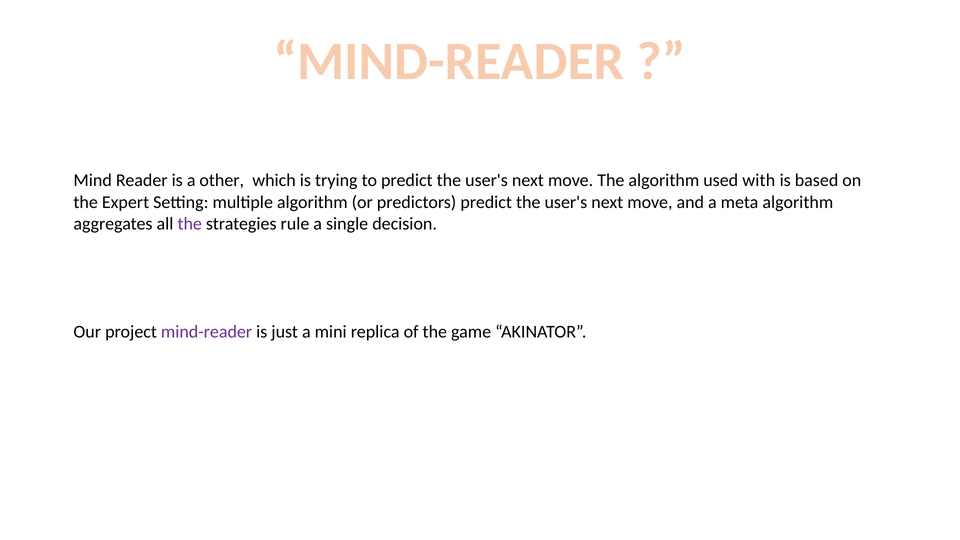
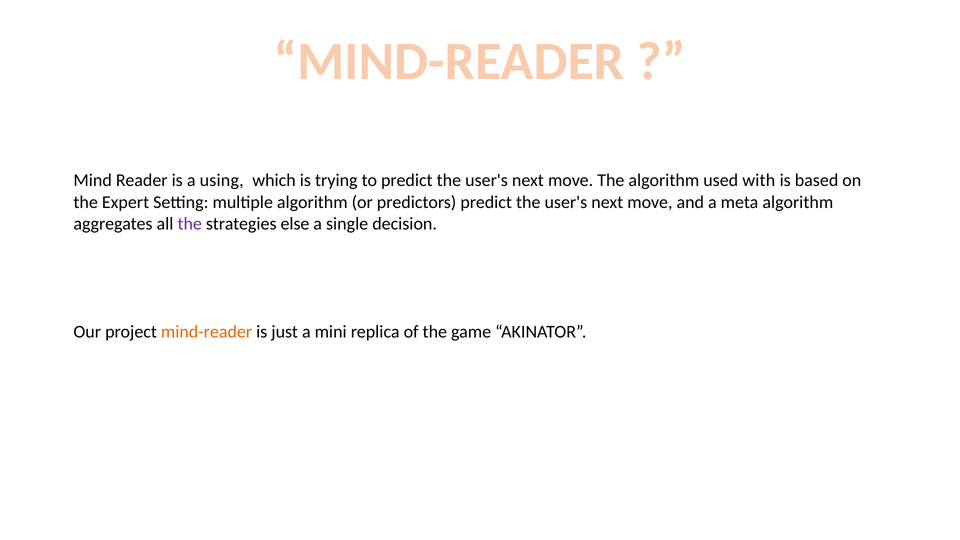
other: other -> using
rule: rule -> else
mind-reader at (207, 332) colour: purple -> orange
